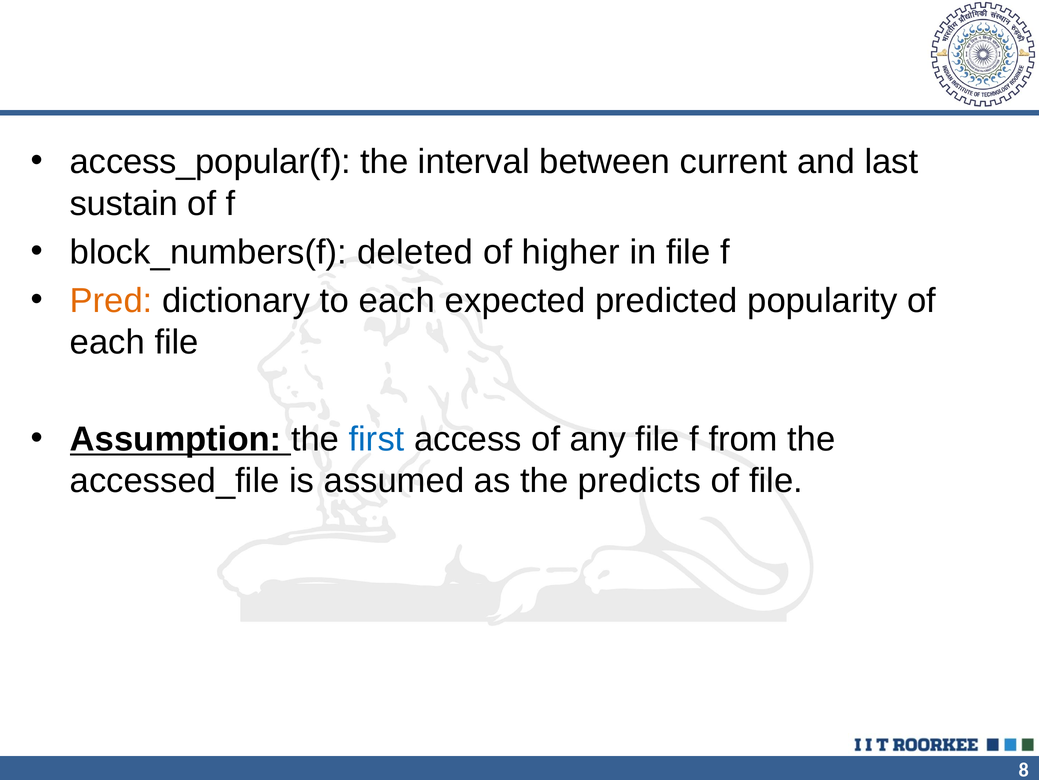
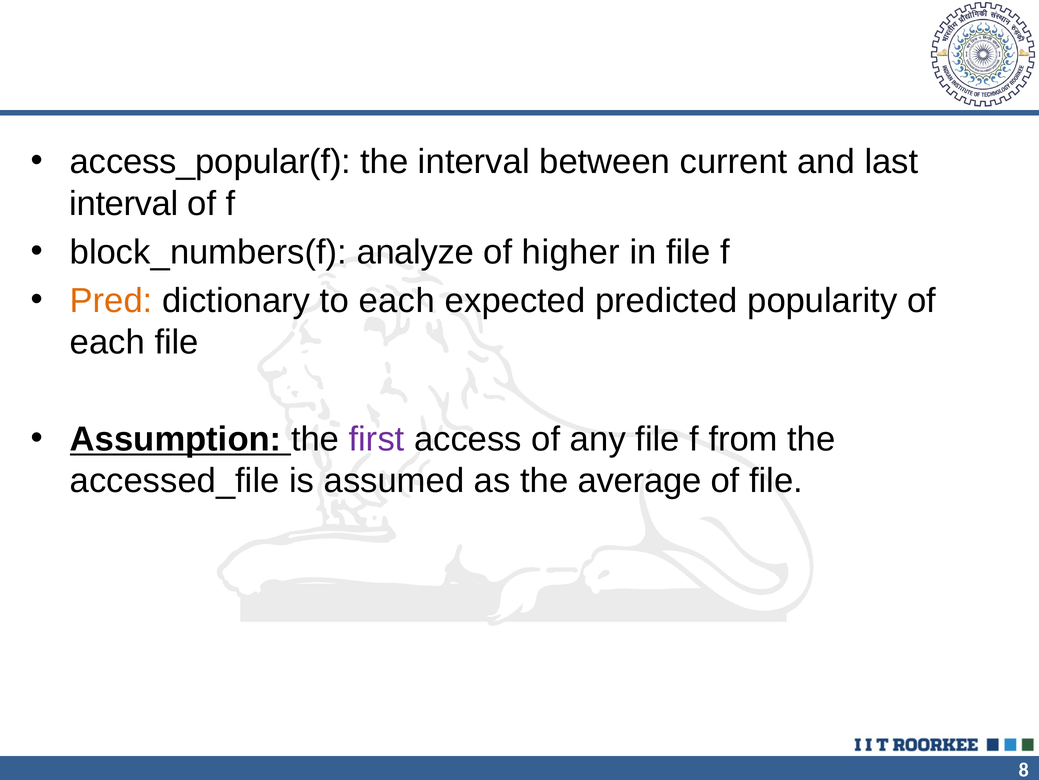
sustain at (124, 203): sustain -> interval
deleted: deleted -> analyze
first colour: blue -> purple
predicts: predicts -> average
